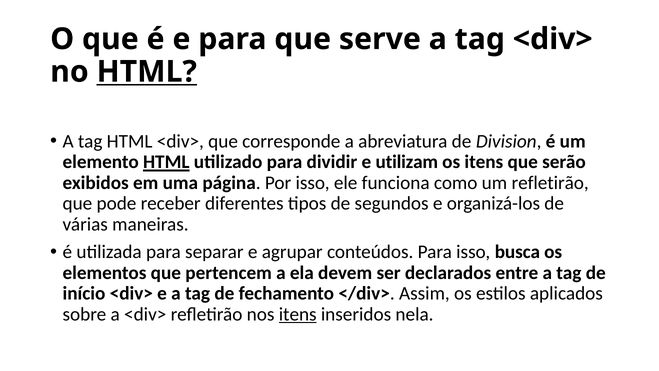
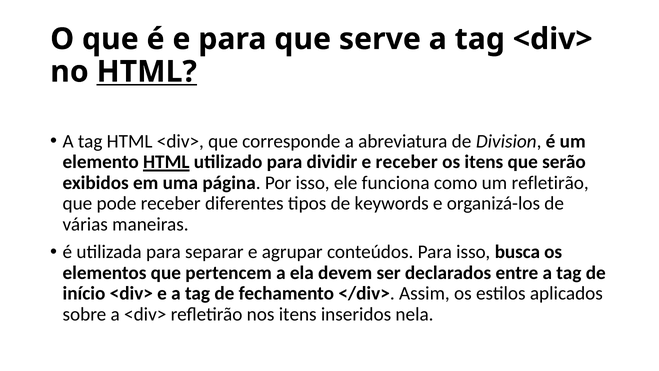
e utilizam: utilizam -> receber
segundos: segundos -> keywords
itens at (298, 314) underline: present -> none
